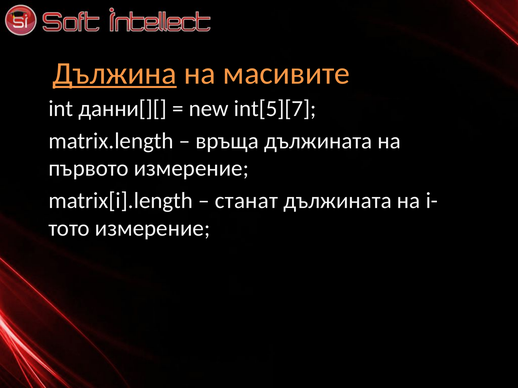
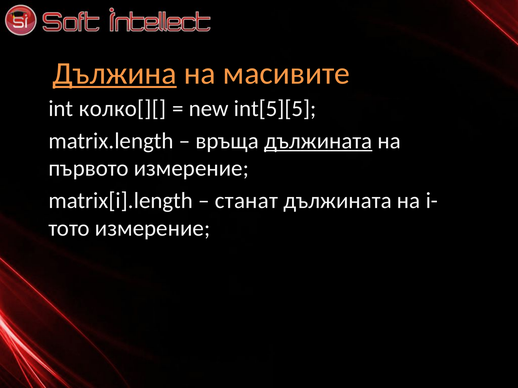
данни[][: данни[][ -> колко[][
int[5][7: int[5][7 -> int[5][5
дължината at (318, 141) underline: none -> present
